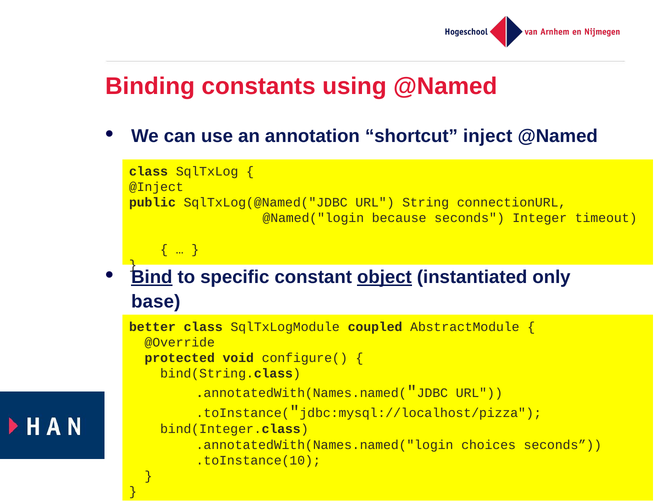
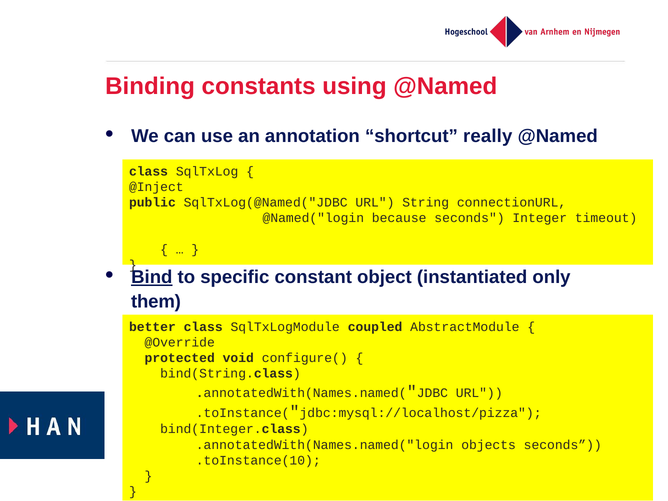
inject: inject -> really
object underline: present -> none
base: base -> them
choices: choices -> objects
